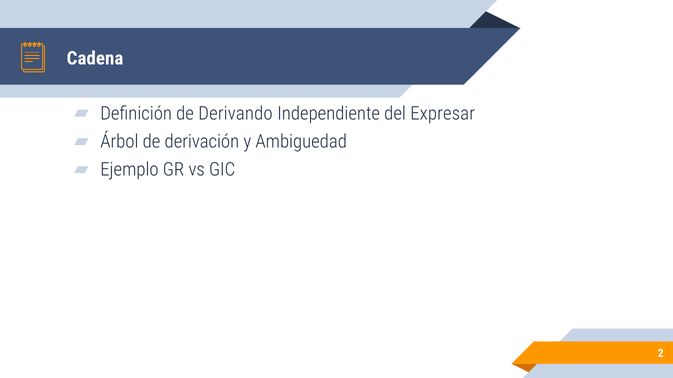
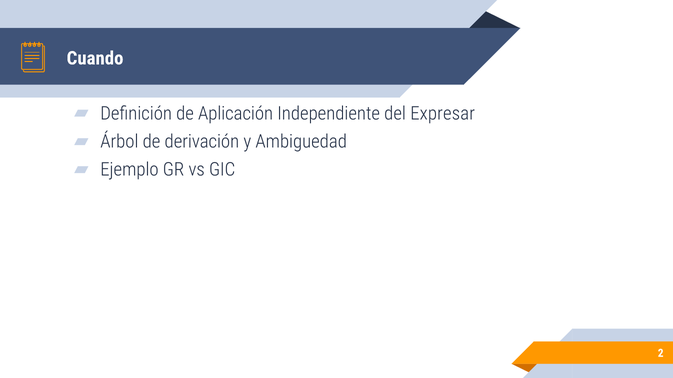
Cadena: Cadena -> Cuando
Derivando: Derivando -> Aplicación
